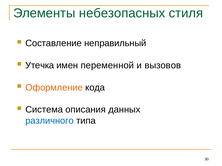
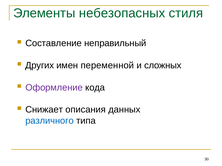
Утечка: Утечка -> Других
вызовов: вызовов -> сложных
Оформление colour: orange -> purple
Система: Система -> Снижает
